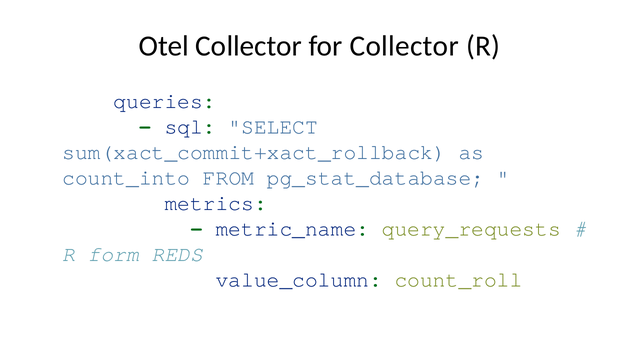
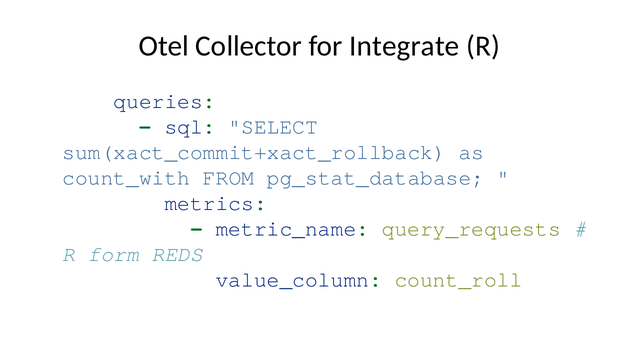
for Collector: Collector -> Integrate
count_into: count_into -> count_with
